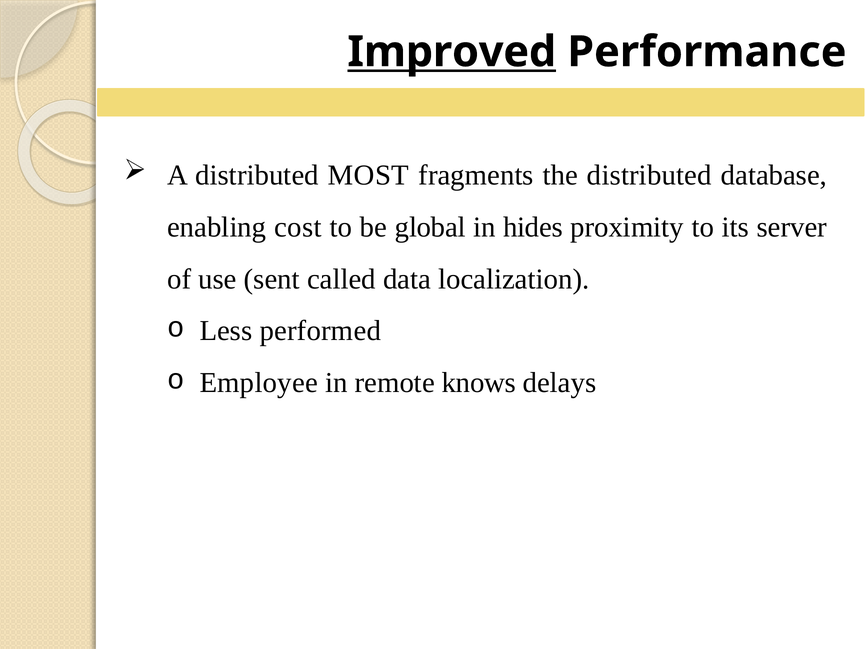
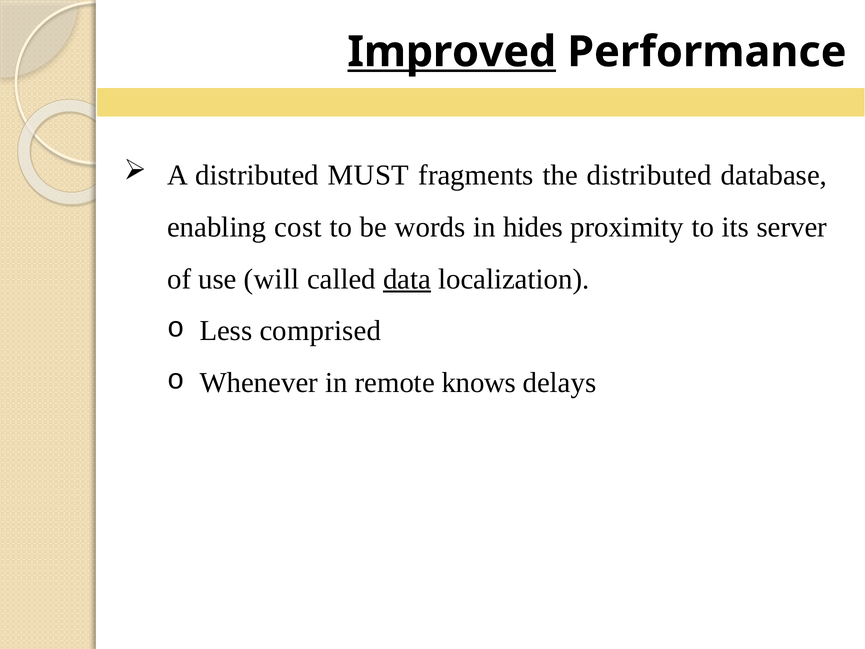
MOST: MOST -> MUST
global: global -> words
sent: sent -> will
data underline: none -> present
performed: performed -> comprised
Employee: Employee -> Whenever
